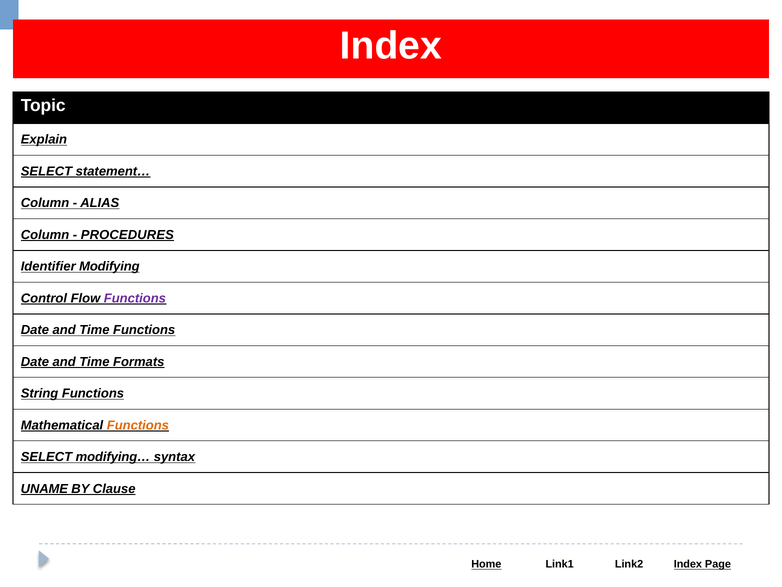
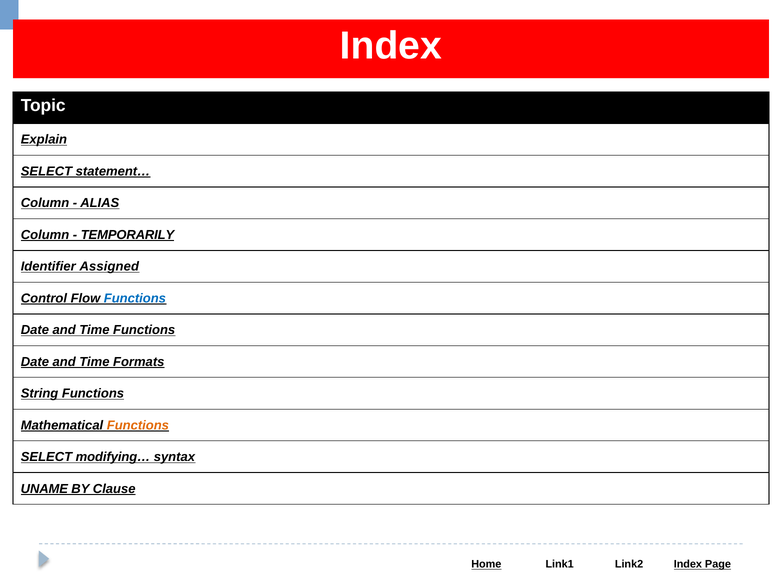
PROCEDURES: PROCEDURES -> TEMPORARILY
Modifying: Modifying -> Assigned
Functions at (135, 298) colour: purple -> blue
